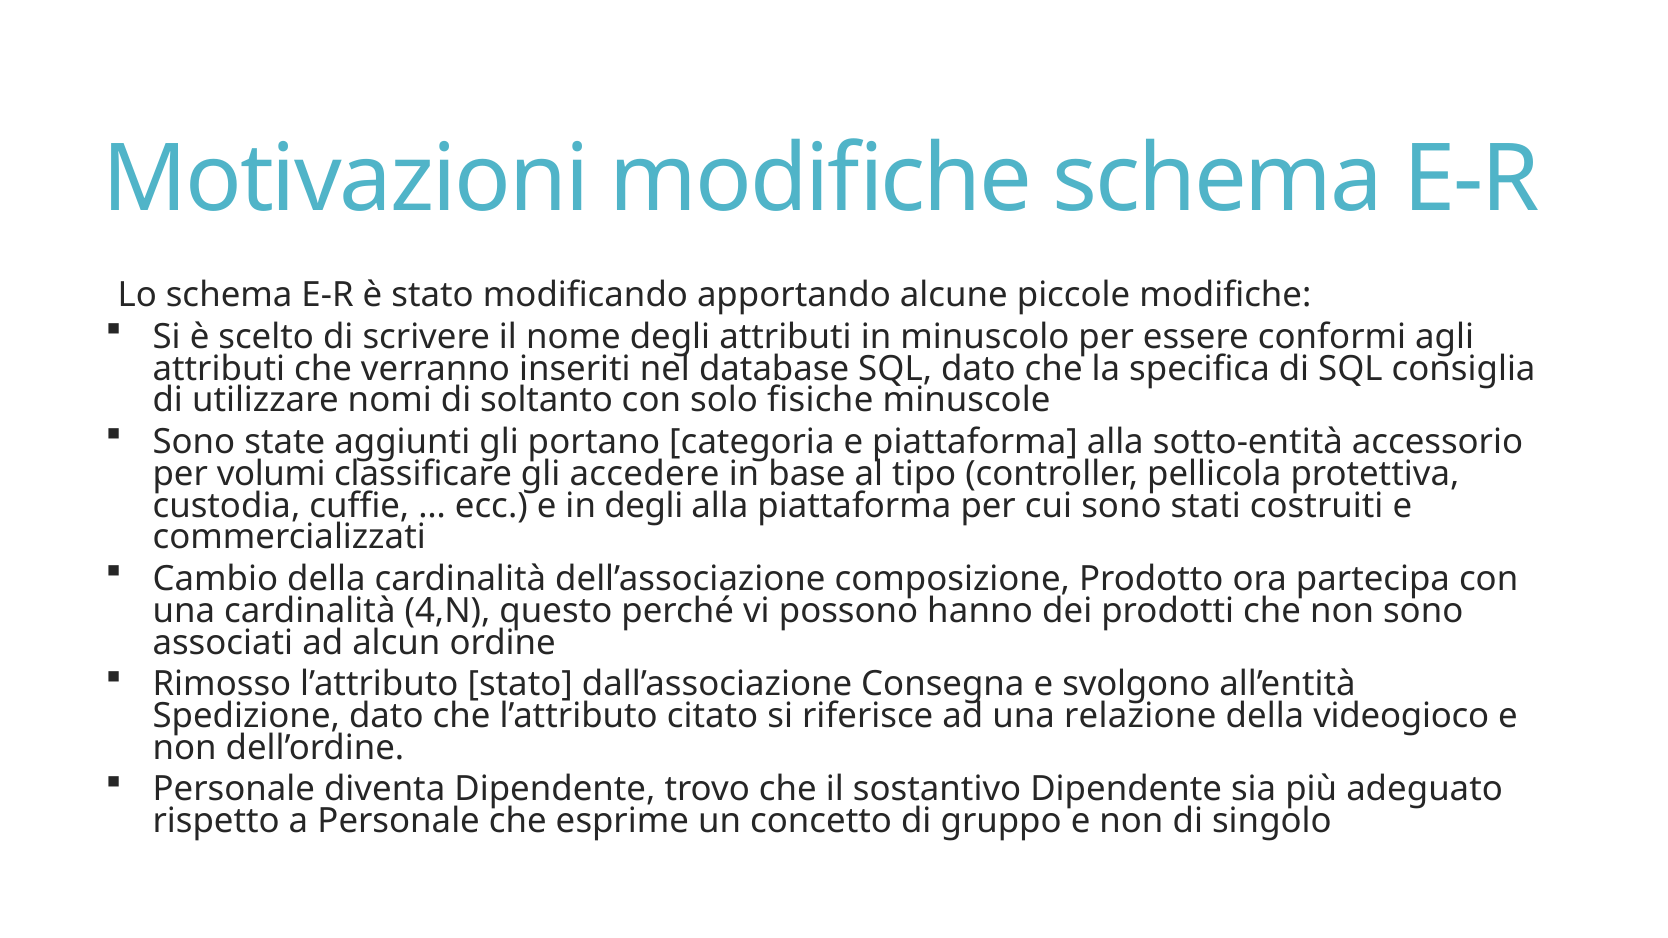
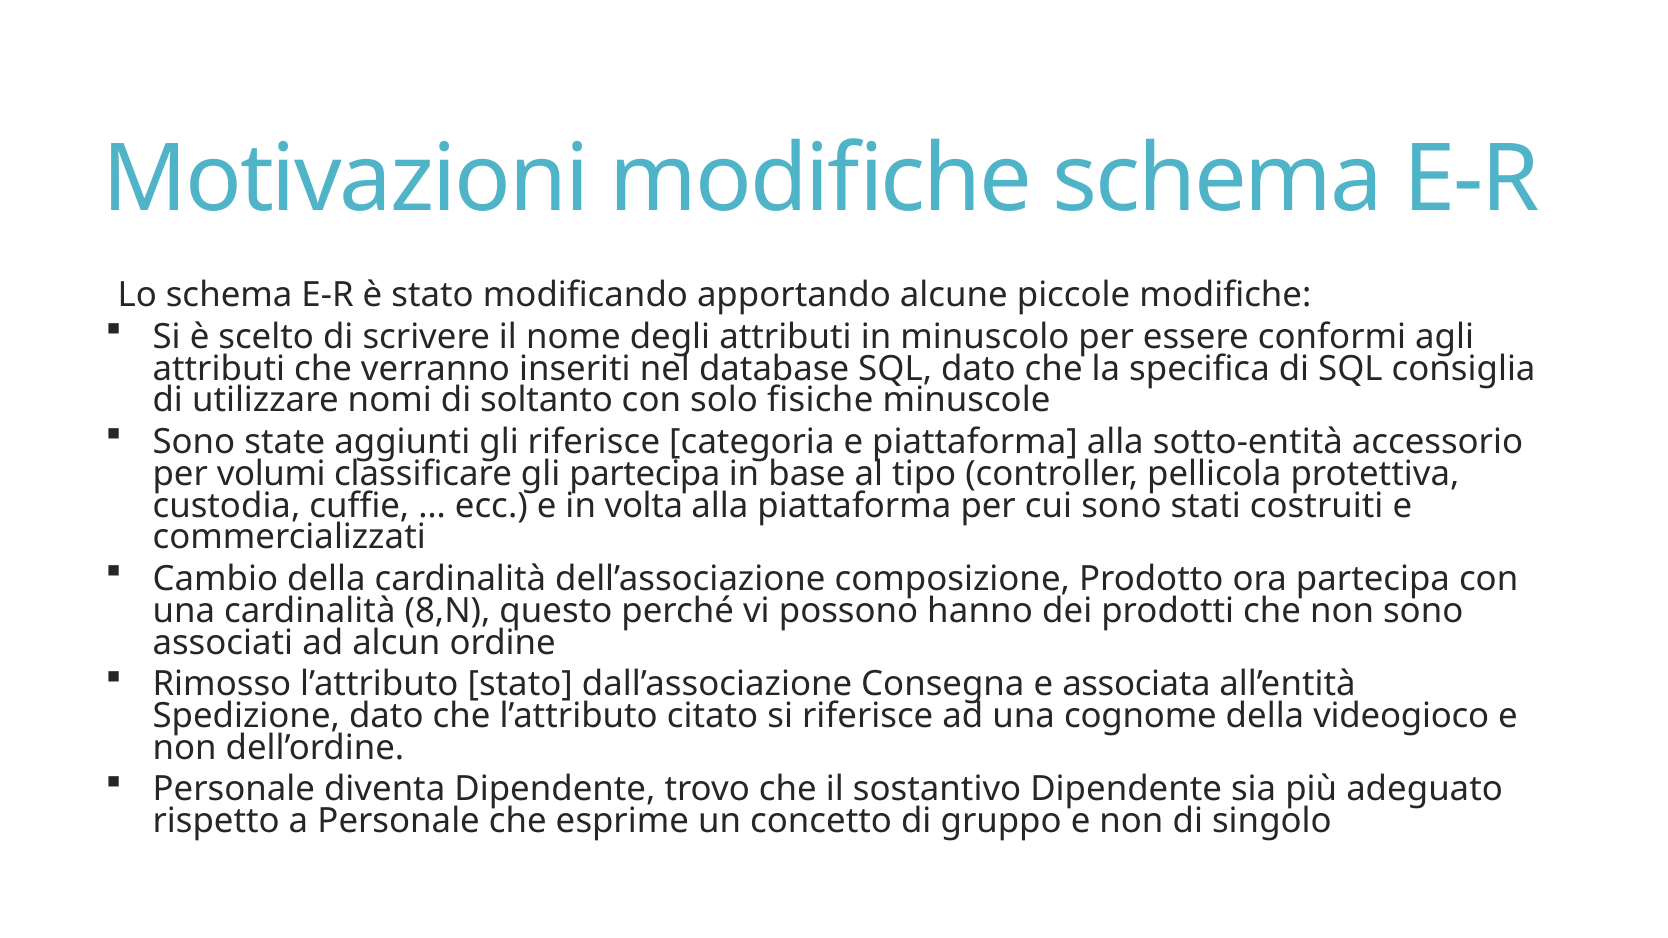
gli portano: portano -> riferisce
gli accedere: accedere -> partecipa
in degli: degli -> volta
4,N: 4,N -> 8,N
svolgono: svolgono -> associata
relazione: relazione -> cognome
